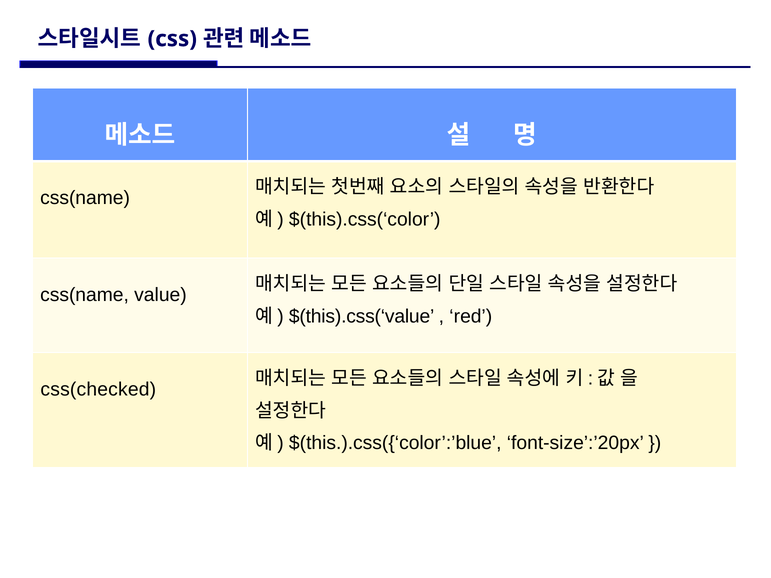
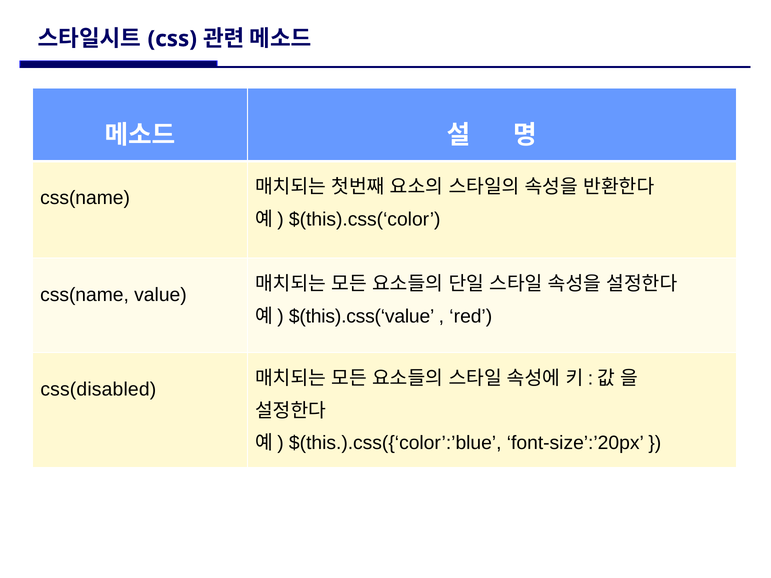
css(checked: css(checked -> css(disabled
